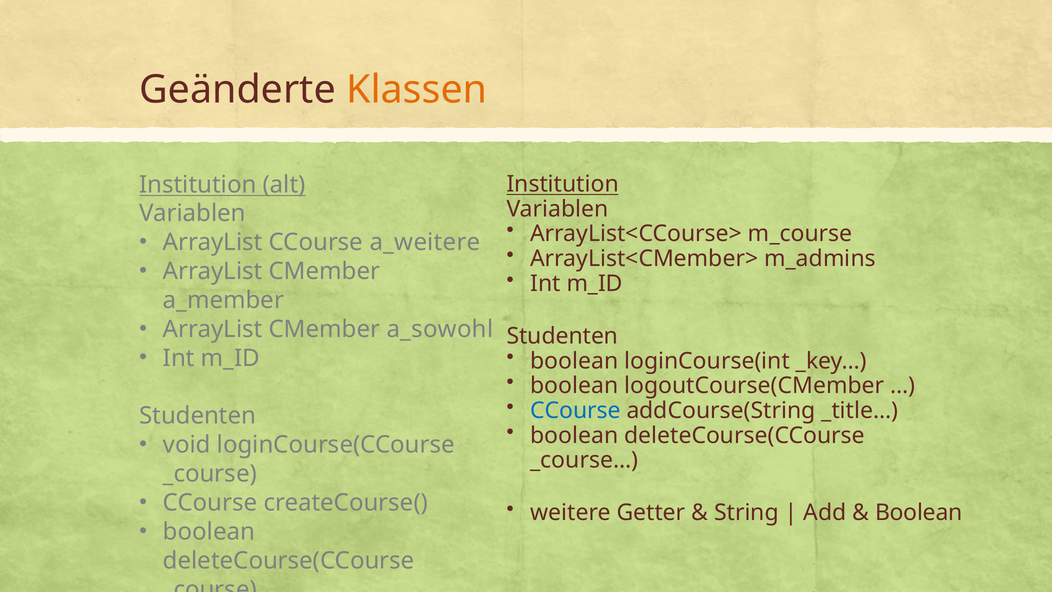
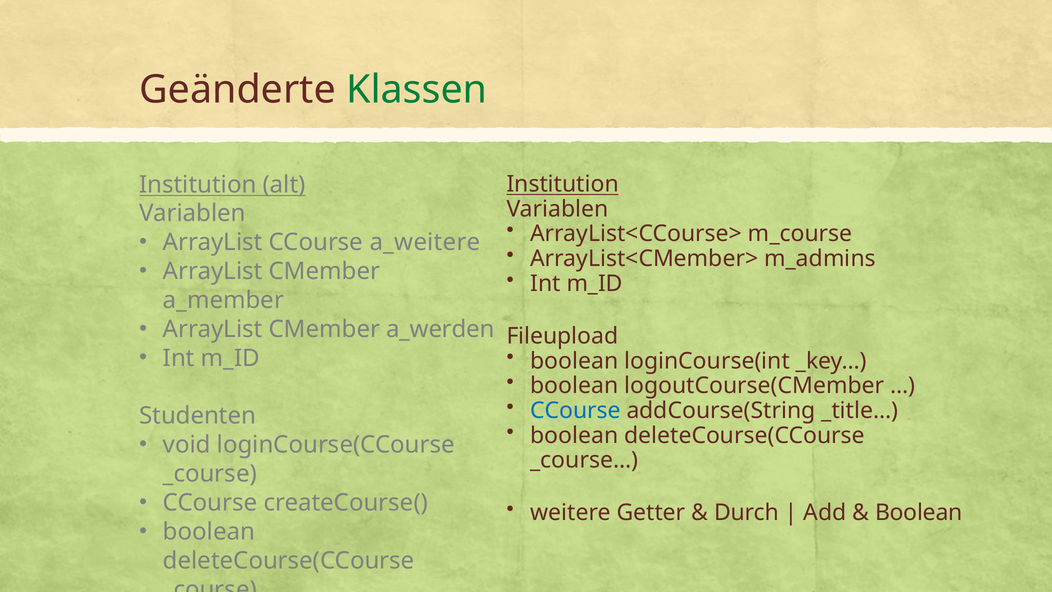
Klassen colour: orange -> green
a_sowohl: a_sowohl -> a_werden
Studenten at (562, 336): Studenten -> Fileupload
String: String -> Durch
